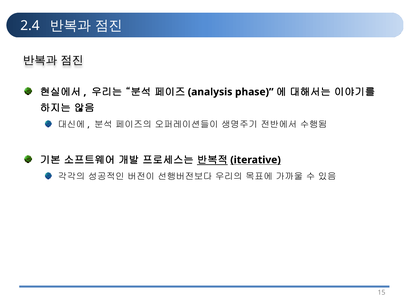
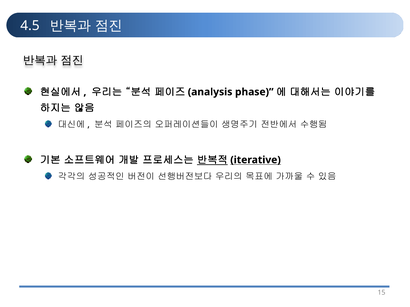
2.4: 2.4 -> 4.5
